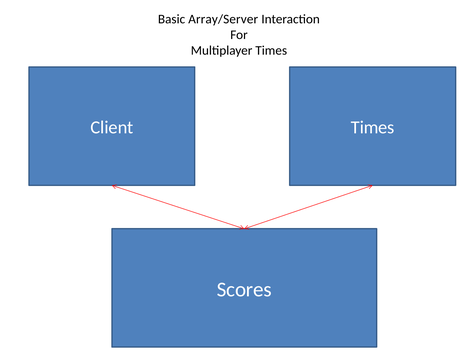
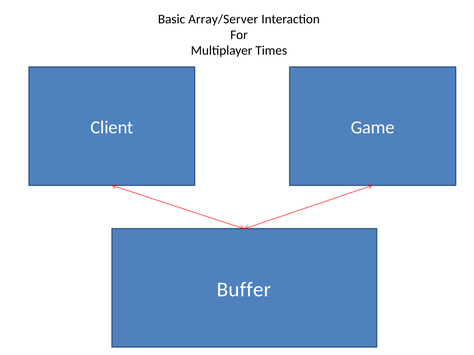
Client Times: Times -> Game
Scores: Scores -> Buffer
